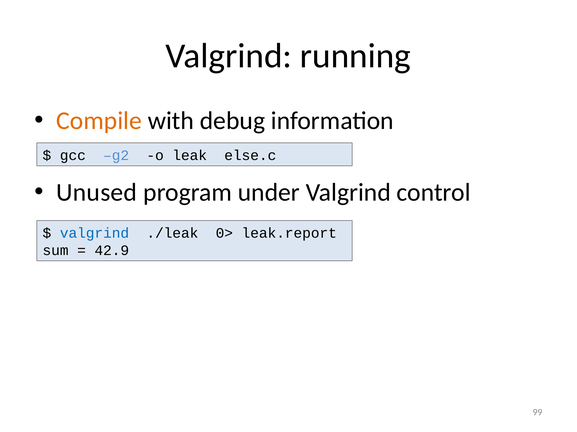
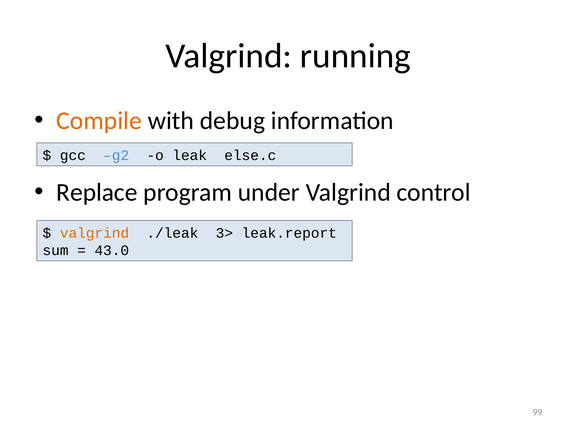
Unused: Unused -> Replace
valgrind at (95, 233) colour: blue -> orange
0>: 0> -> 3>
42.9: 42.9 -> 43.0
